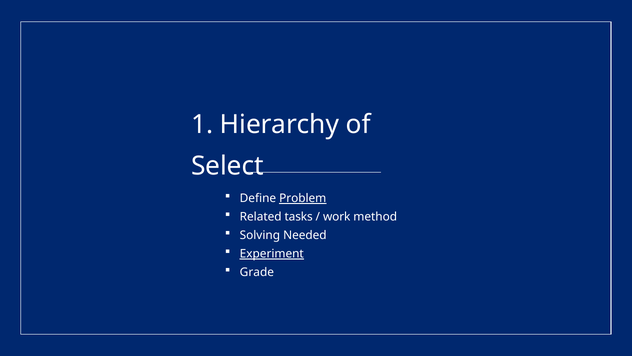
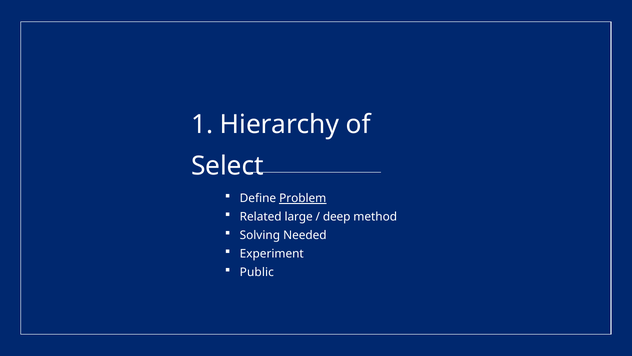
tasks: tasks -> large
work: work -> deep
Experiment underline: present -> none
Grade: Grade -> Public
